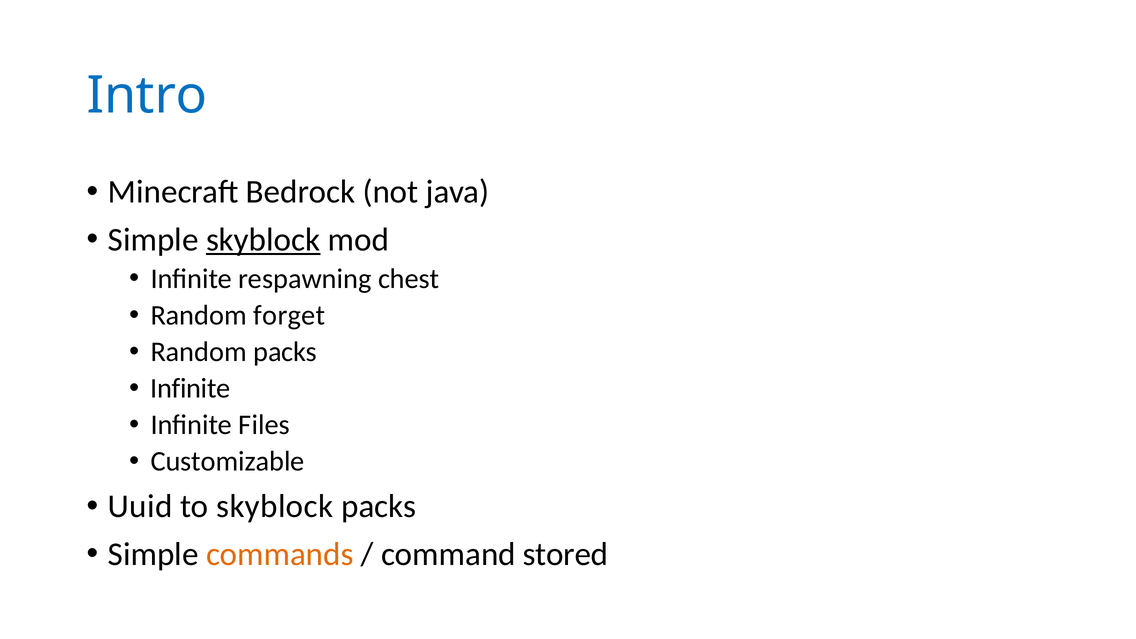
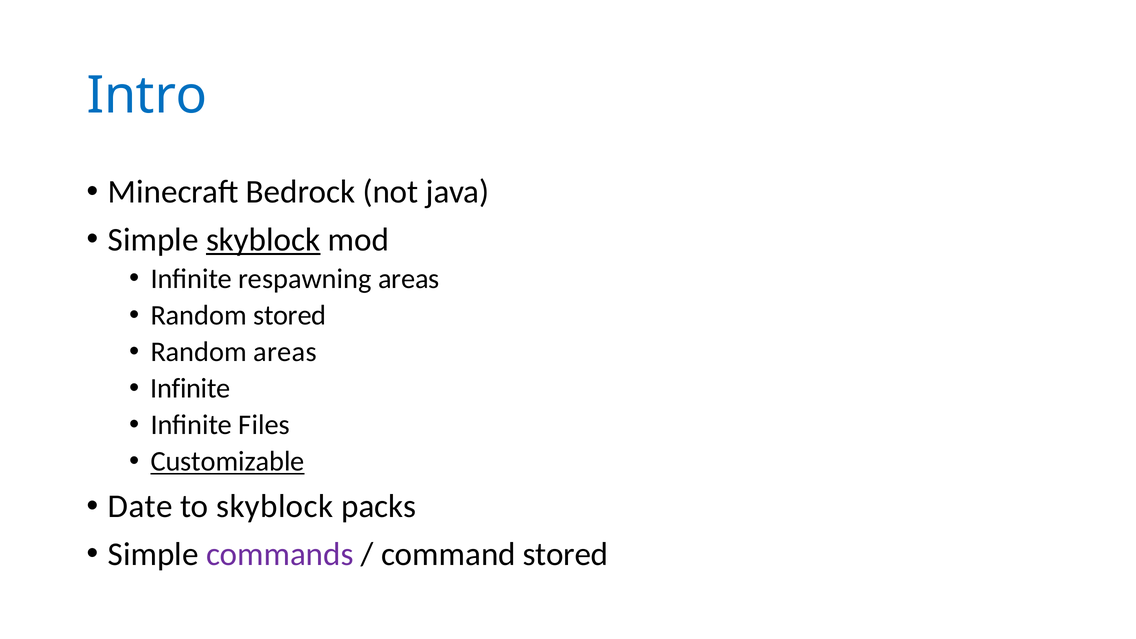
respawning chest: chest -> areas
Random forget: forget -> stored
Random packs: packs -> areas
Customizable underline: none -> present
Uuid: Uuid -> Date
commands colour: orange -> purple
